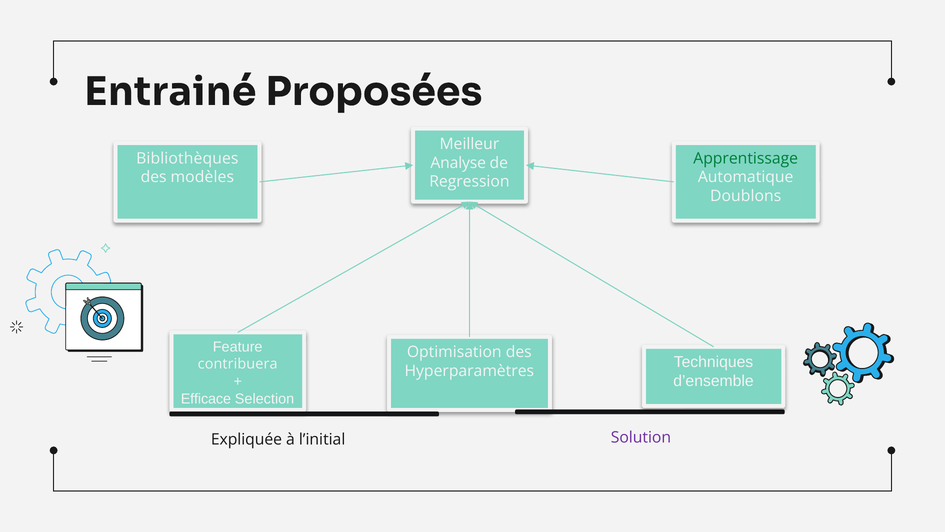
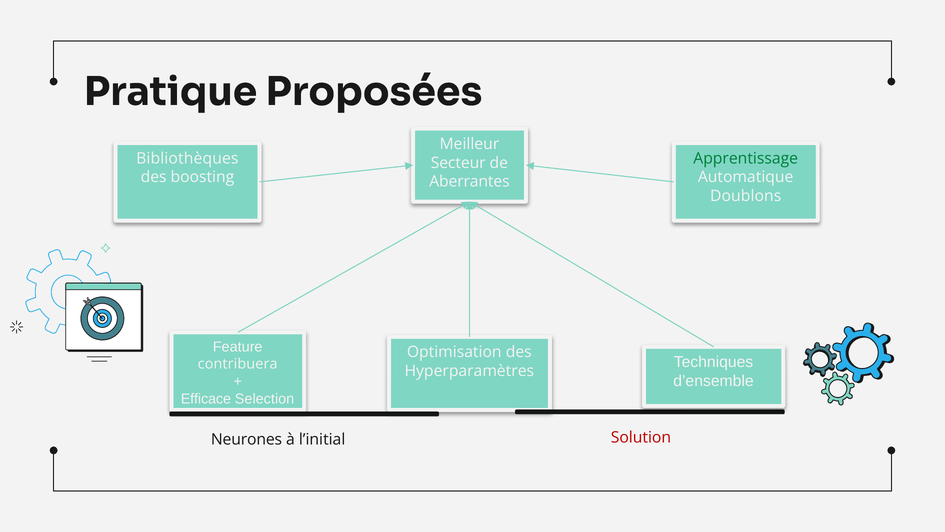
Entrainé: Entrainé -> Pratique
Analyse: Analyse -> Secteur
modèles: modèles -> boosting
Regression: Regression -> Aberrantes
Expliquée: Expliquée -> Neurones
Solution colour: purple -> red
